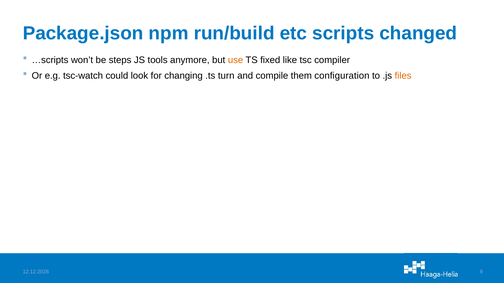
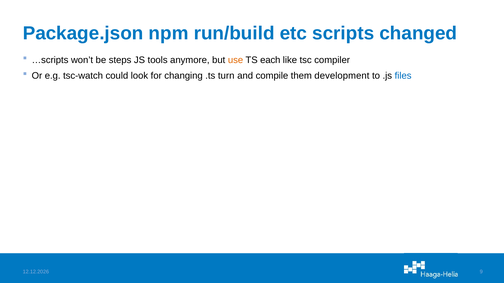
fixed: fixed -> each
configuration: configuration -> development
files colour: orange -> blue
